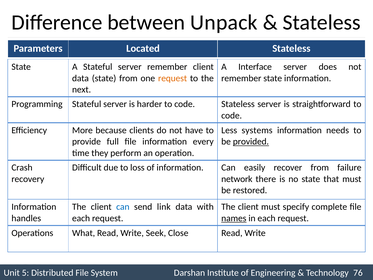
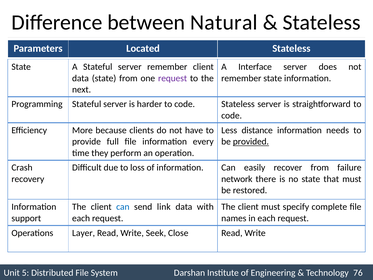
Unpack: Unpack -> Natural
request at (173, 78) colour: orange -> purple
systems: systems -> distance
handles: handles -> support
names underline: present -> none
What: What -> Layer
